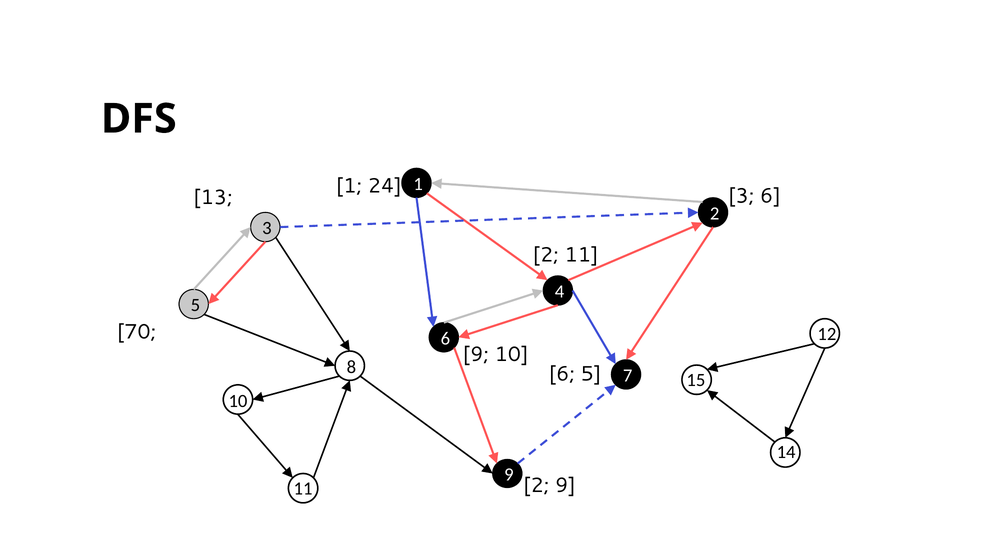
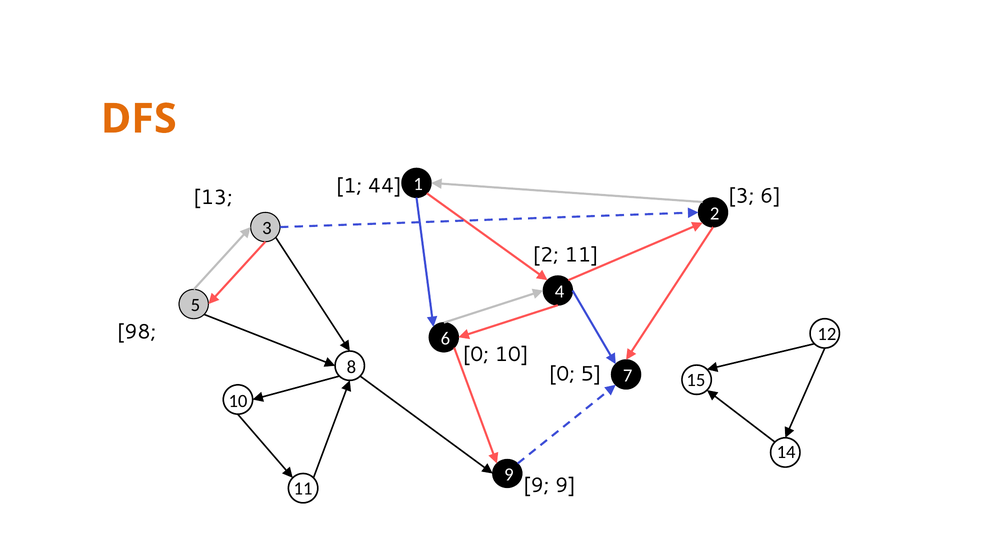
DFS colour: black -> orange
24: 24 -> 44
70: 70 -> 98
9 at (476, 355): 9 -> 0
6 at (562, 375): 6 -> 0
2 at (536, 486): 2 -> 9
